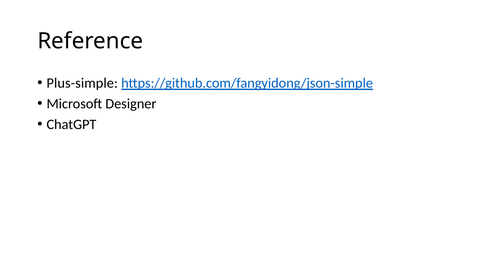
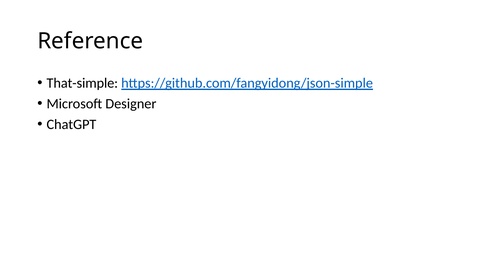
Plus-simple: Plus-simple -> That-simple
